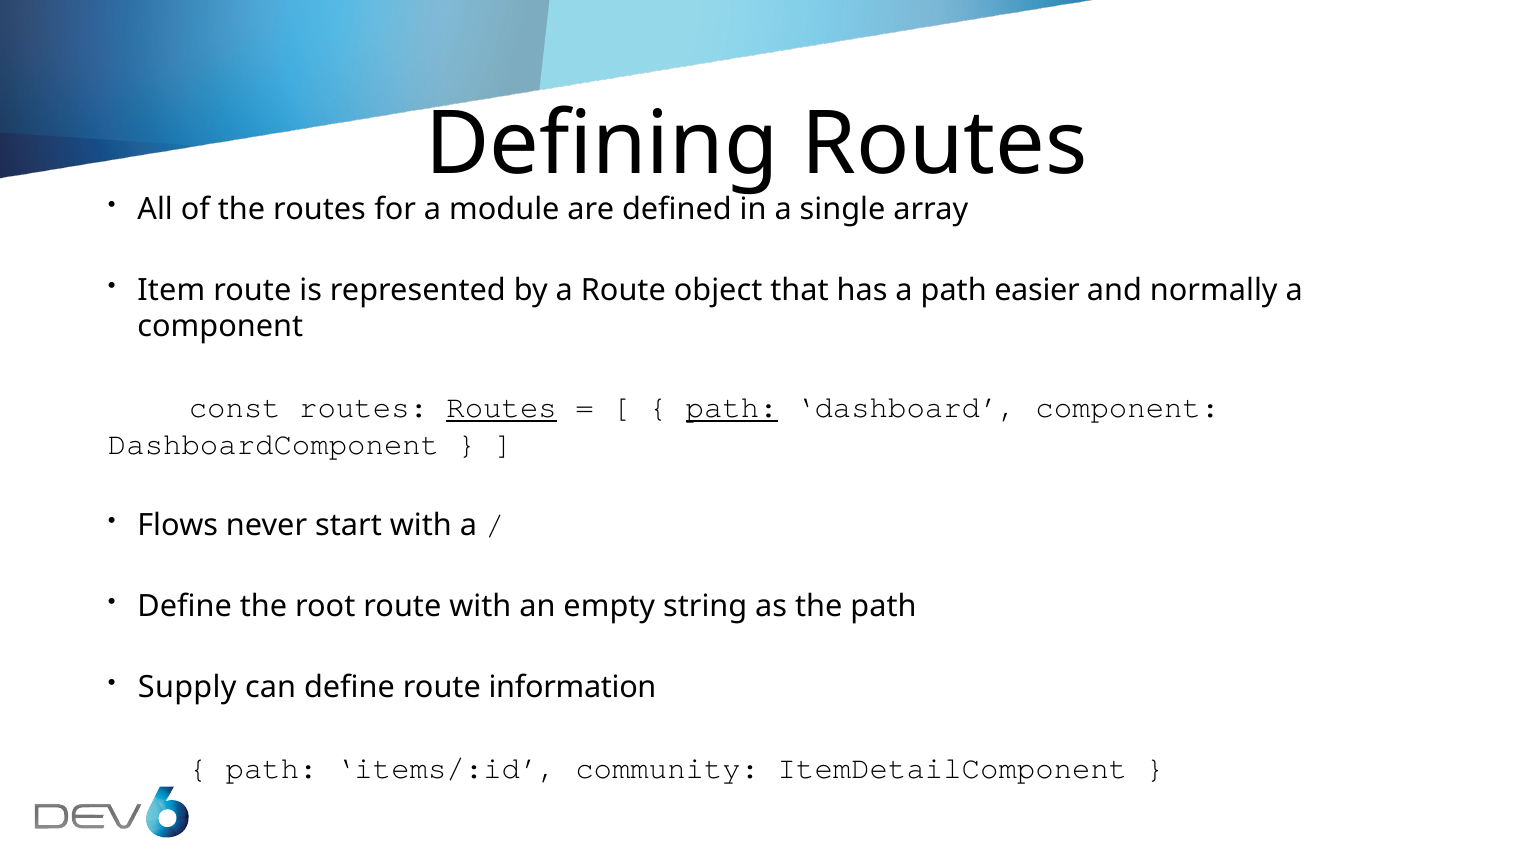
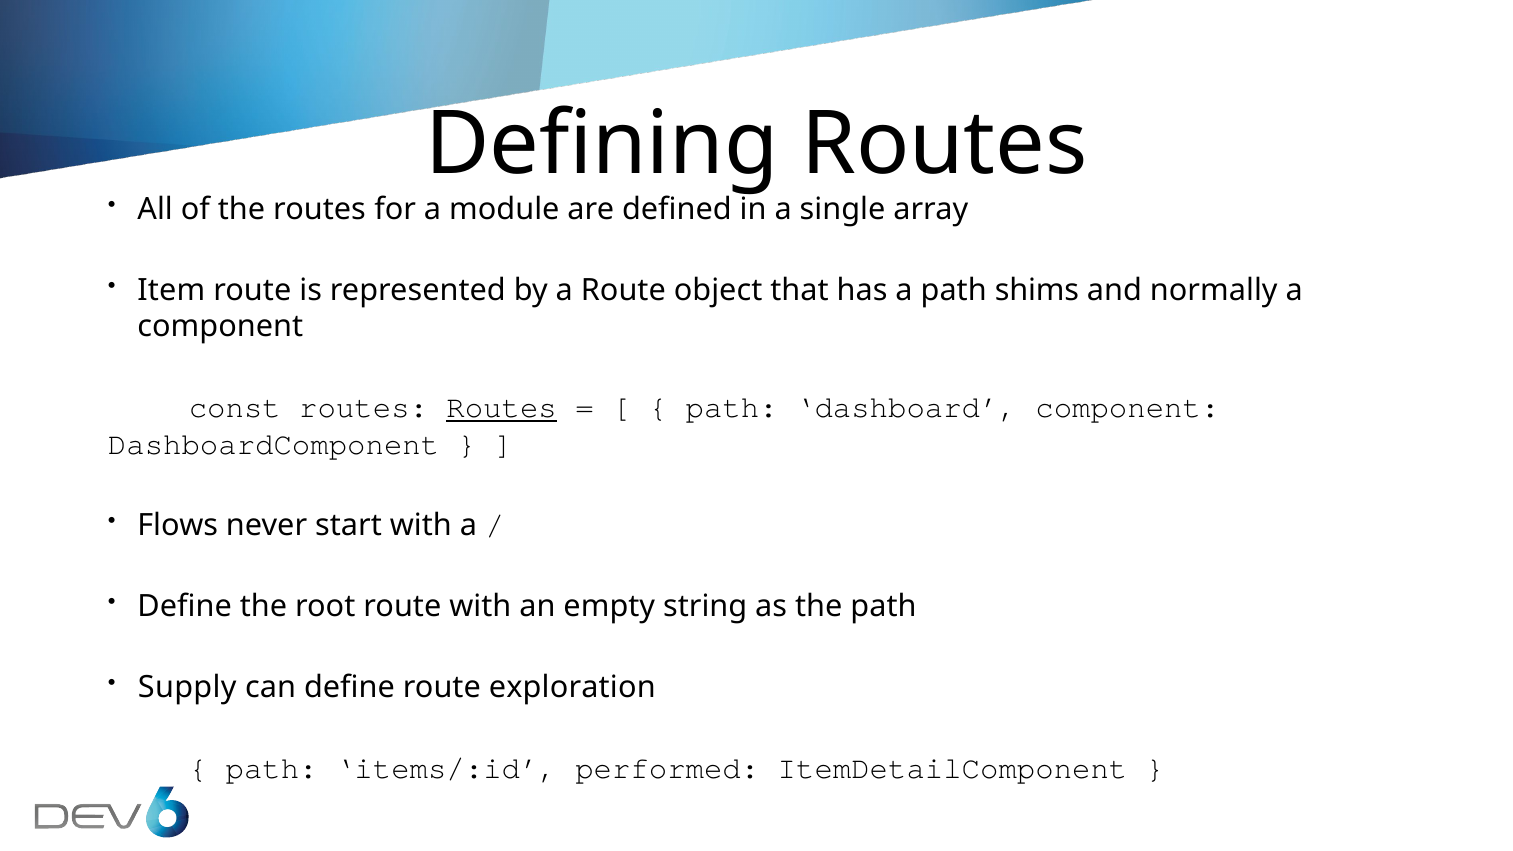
easier: easier -> shims
path at (732, 408) underline: present -> none
information: information -> exploration
community: community -> performed
